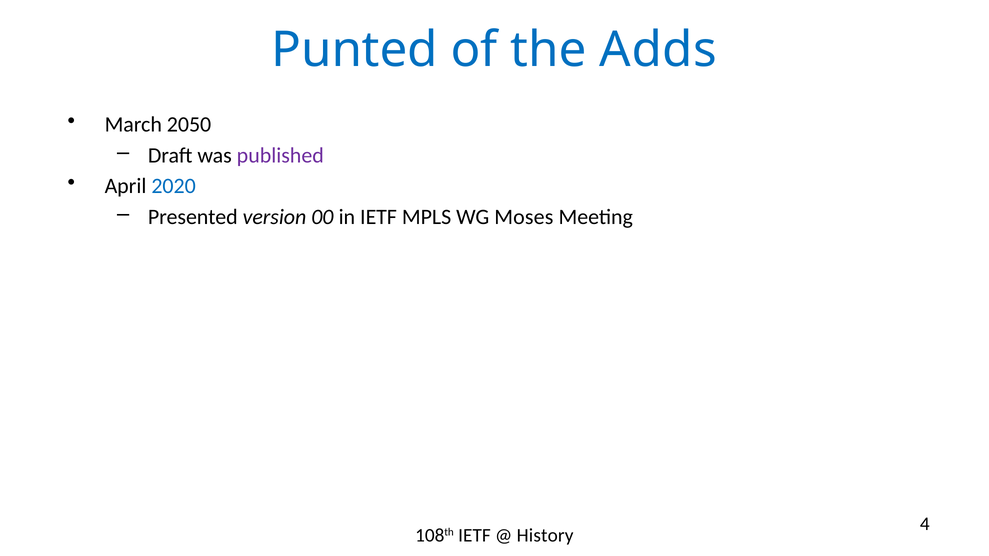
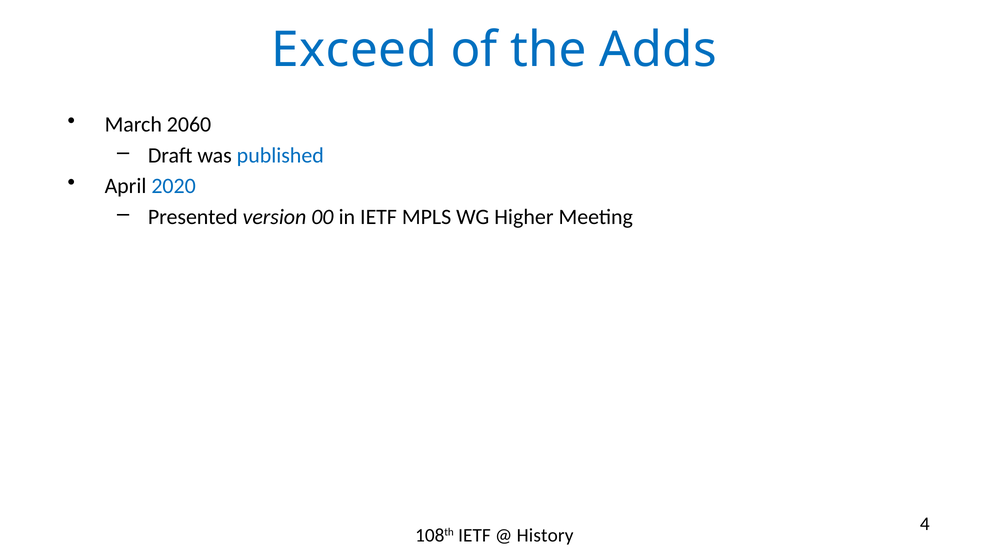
Punted: Punted -> Exceed
2050: 2050 -> 2060
published colour: purple -> blue
Moses: Moses -> Higher
